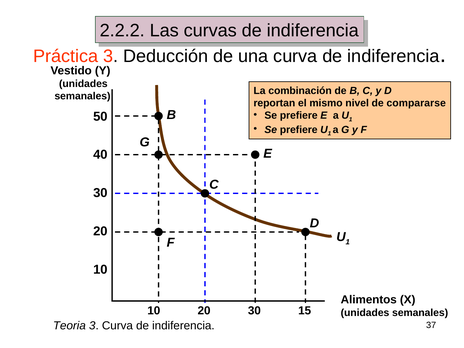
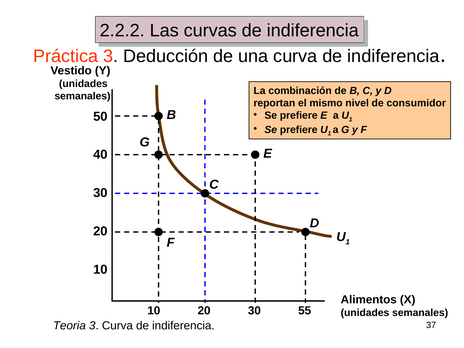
compararse: compararse -> consumidor
15: 15 -> 55
